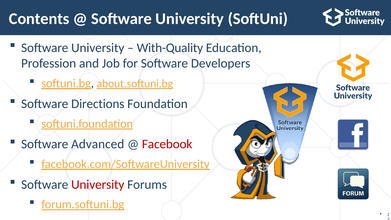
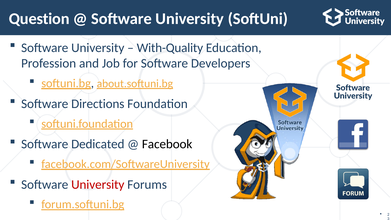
Contents: Contents -> Question
Advanced: Advanced -> Dedicated
Facebook colour: red -> black
